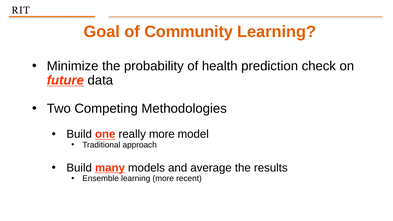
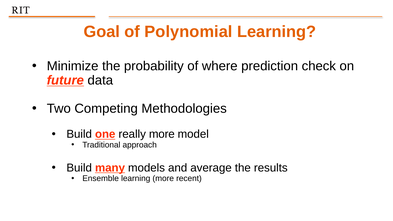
Community: Community -> Polynomial
health: health -> where
